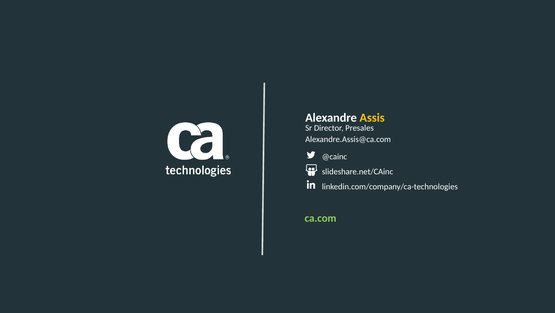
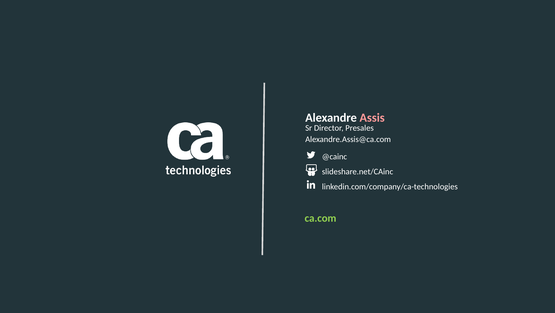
Assis colour: yellow -> pink
